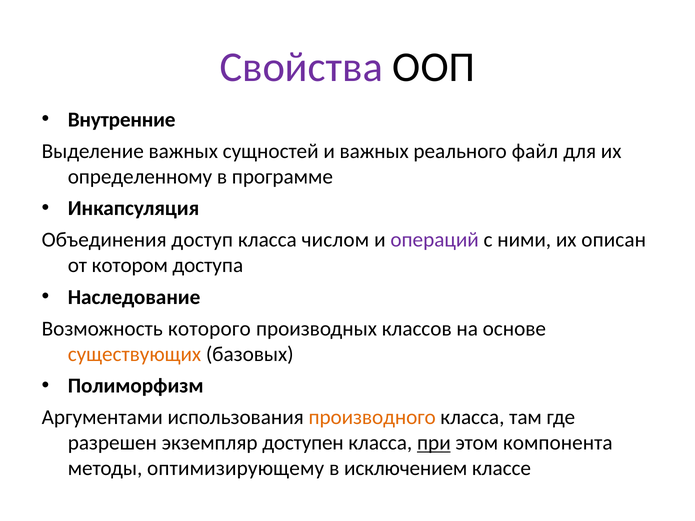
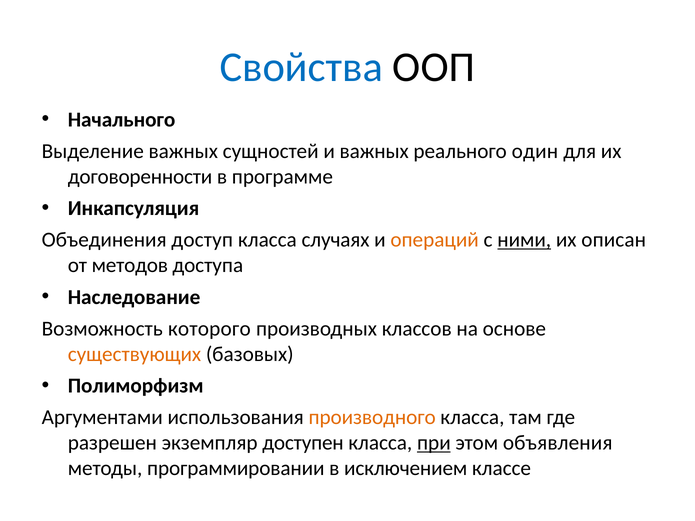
Свойства colour: purple -> blue
Внутренние: Внутренние -> Начального
файл: файл -> один
определенному: определенному -> договоренности
числом: числом -> случаях
операций colour: purple -> orange
ними underline: none -> present
котором: котором -> методов
компонента: компонента -> объявления
оптимизирующему: оптимизирующему -> программировании
